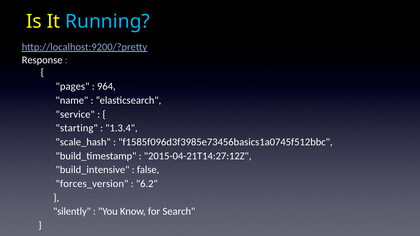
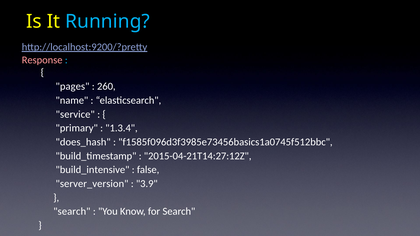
Response colour: white -> pink
964: 964 -> 260
starting: starting -> primary
scale_hash: scale_hash -> does_hash
forces_version: forces_version -> server_version
6.2: 6.2 -> 3.9
silently at (72, 212): silently -> search
